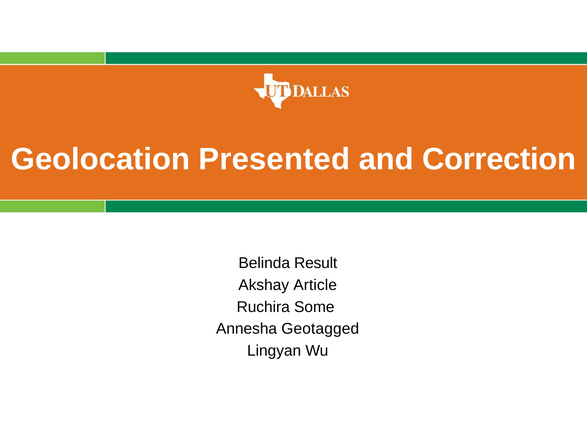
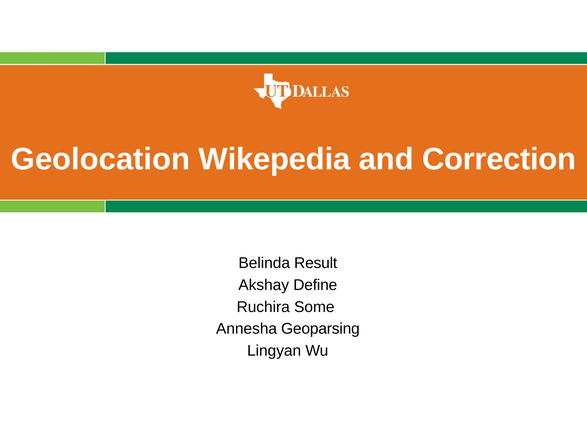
Presented: Presented -> Wikepedia
Article: Article -> Define
Geotagged: Geotagged -> Geoparsing
